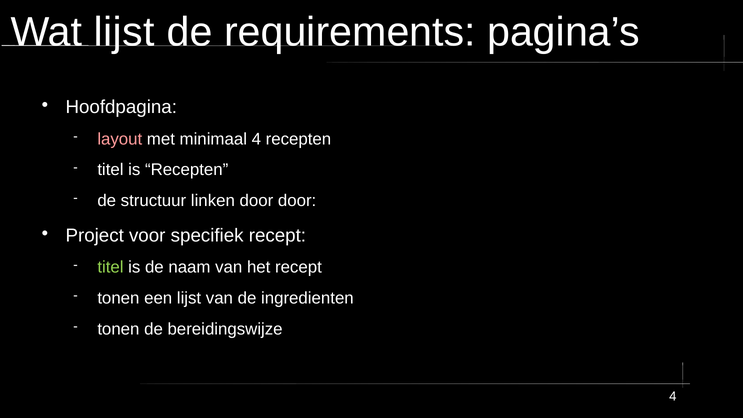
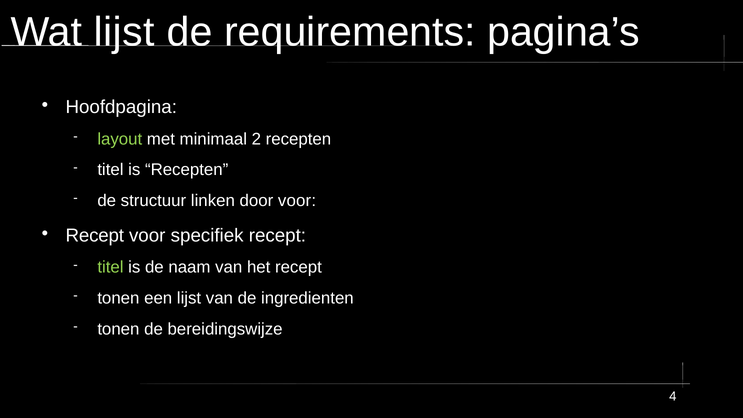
layout colour: pink -> light green
minimaal 4: 4 -> 2
door door: door -> voor
Project at (95, 235): Project -> Recept
